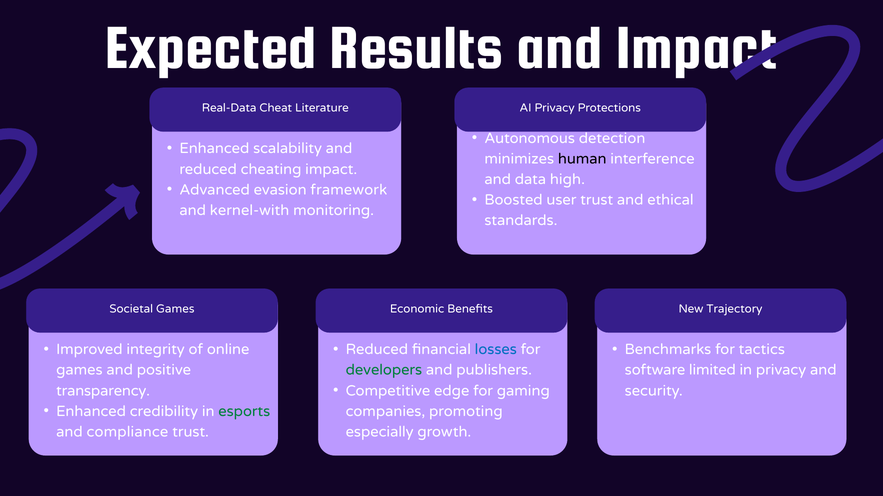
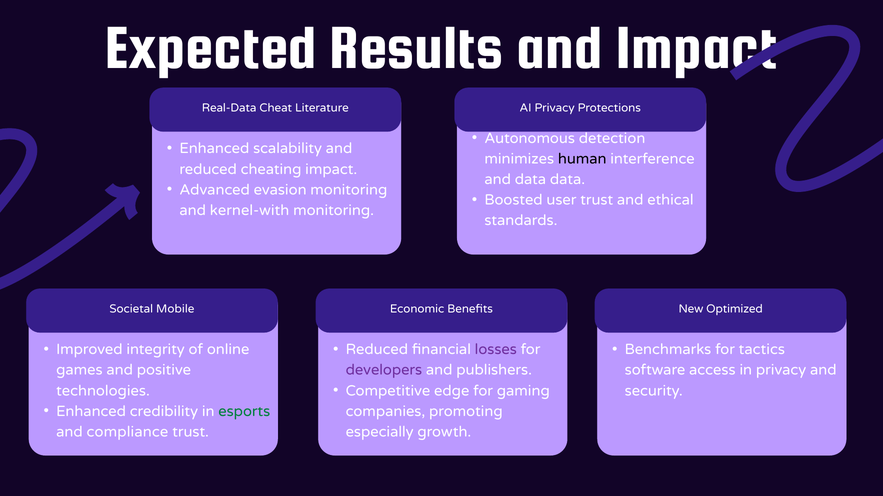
data high: high -> data
evasion framework: framework -> monitoring
Societal Games: Games -> Mobile
Trajectory: Trajectory -> Optimized
losses colour: blue -> purple
developers colour: green -> purple
limited: limited -> access
transparency: transparency -> technologies
